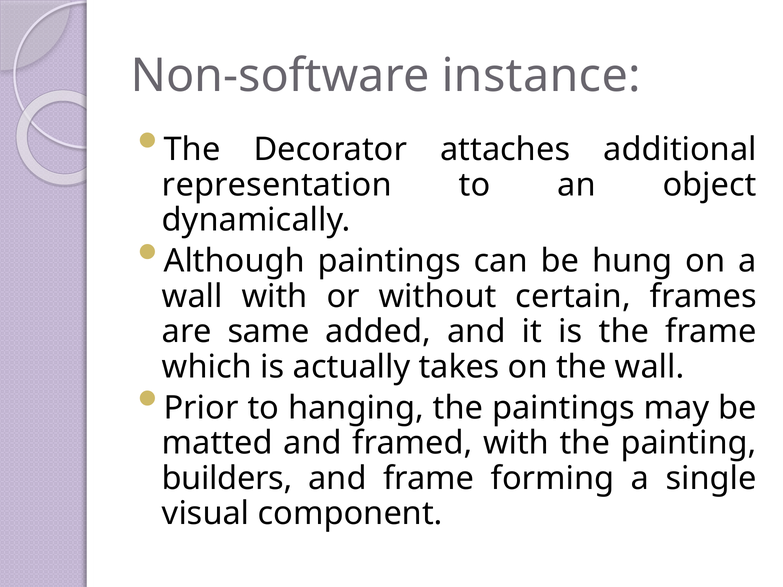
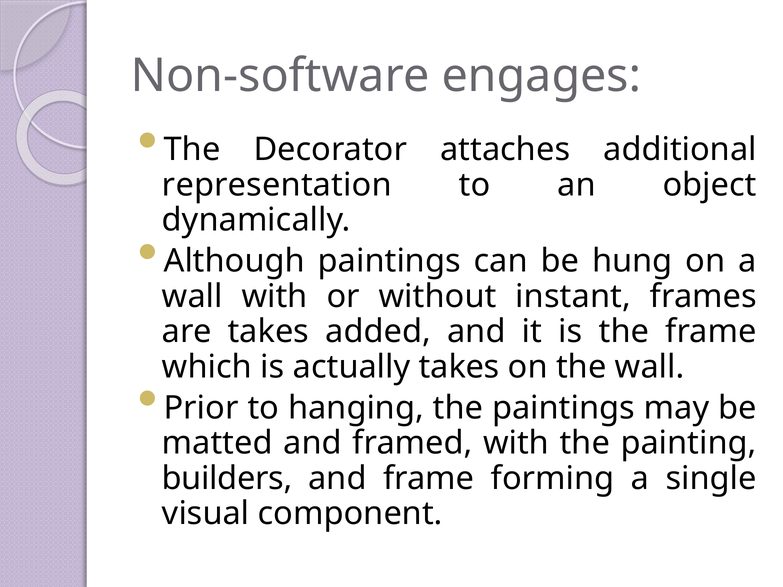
instance: instance -> engages
certain: certain -> instant
are same: same -> takes
